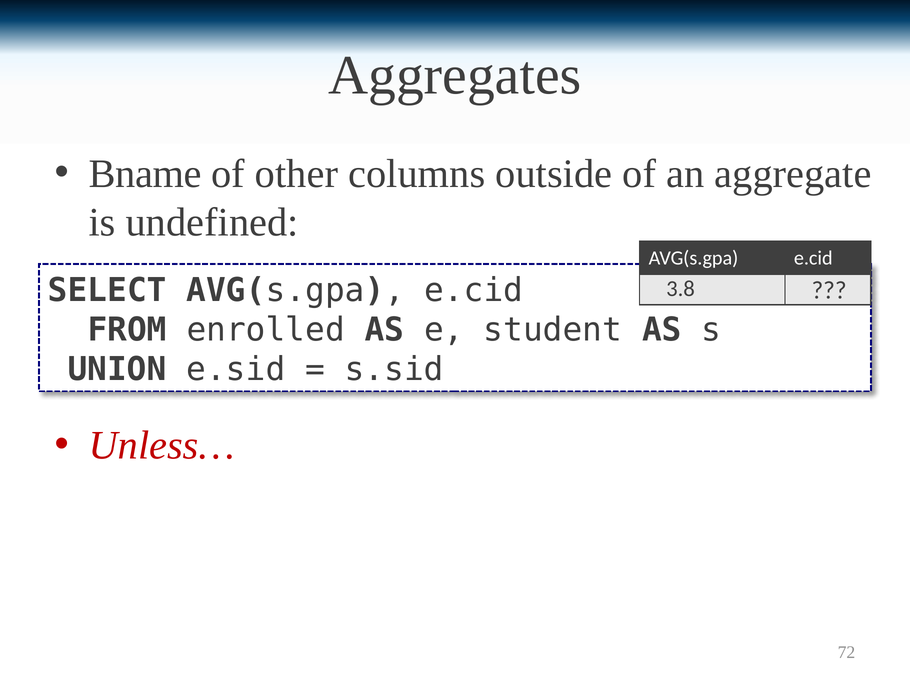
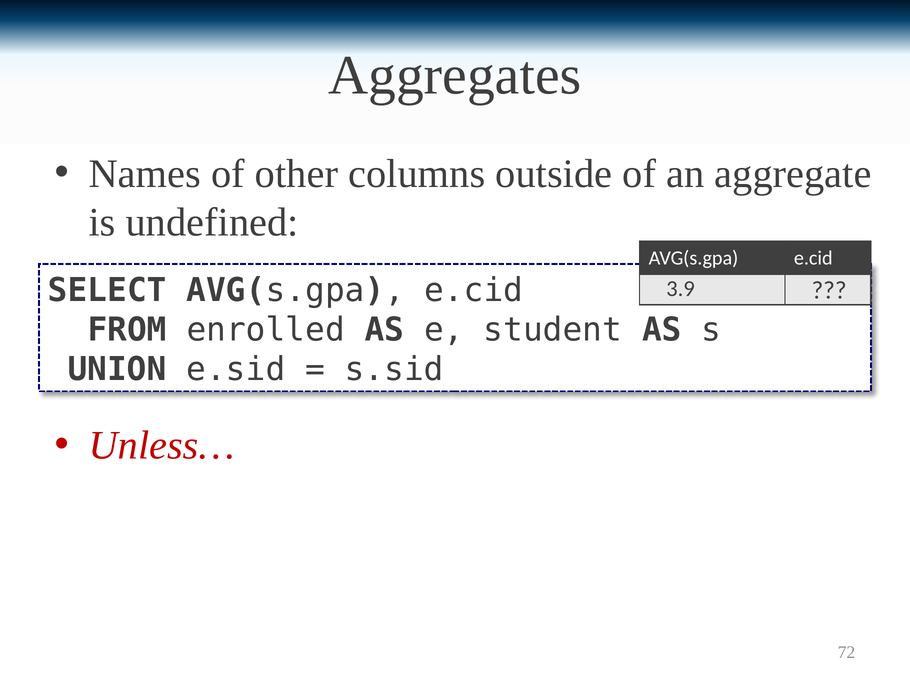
Bname: Bname -> Names
3.8: 3.8 -> 3.9
